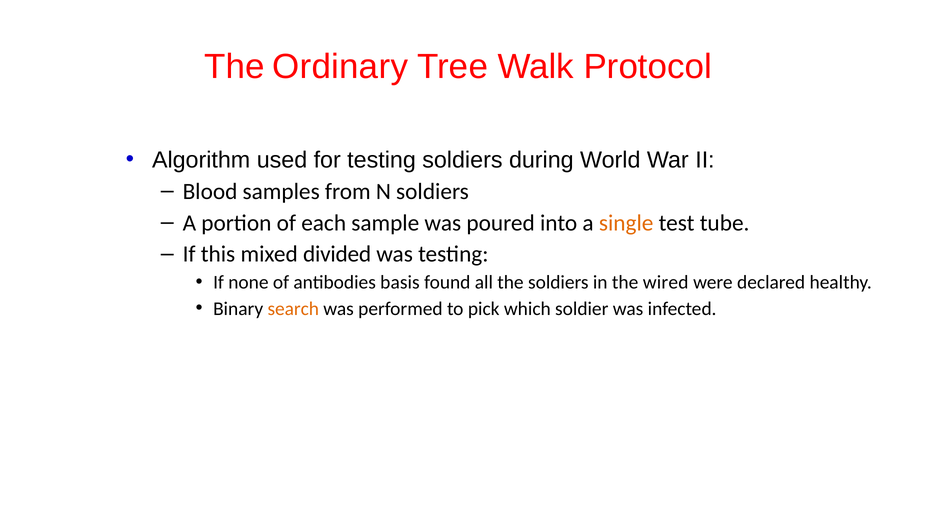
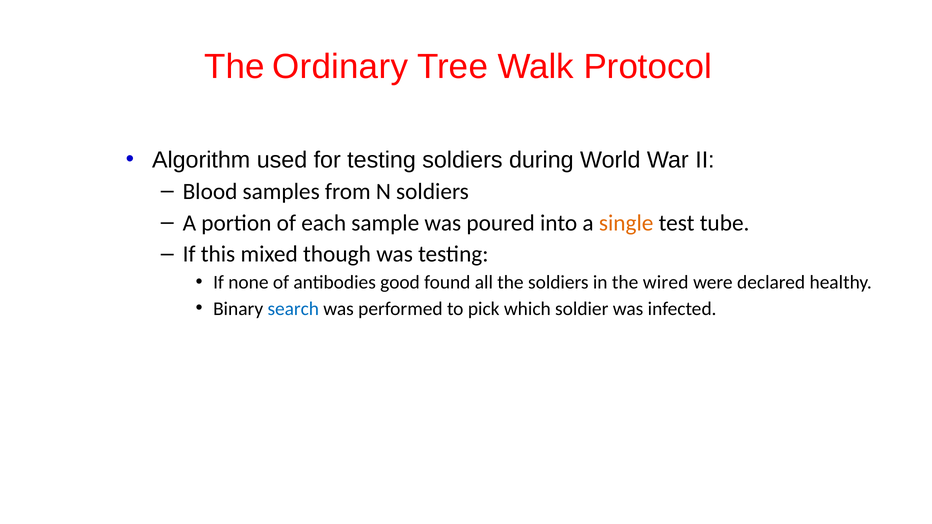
divided: divided -> though
basis: basis -> good
search colour: orange -> blue
